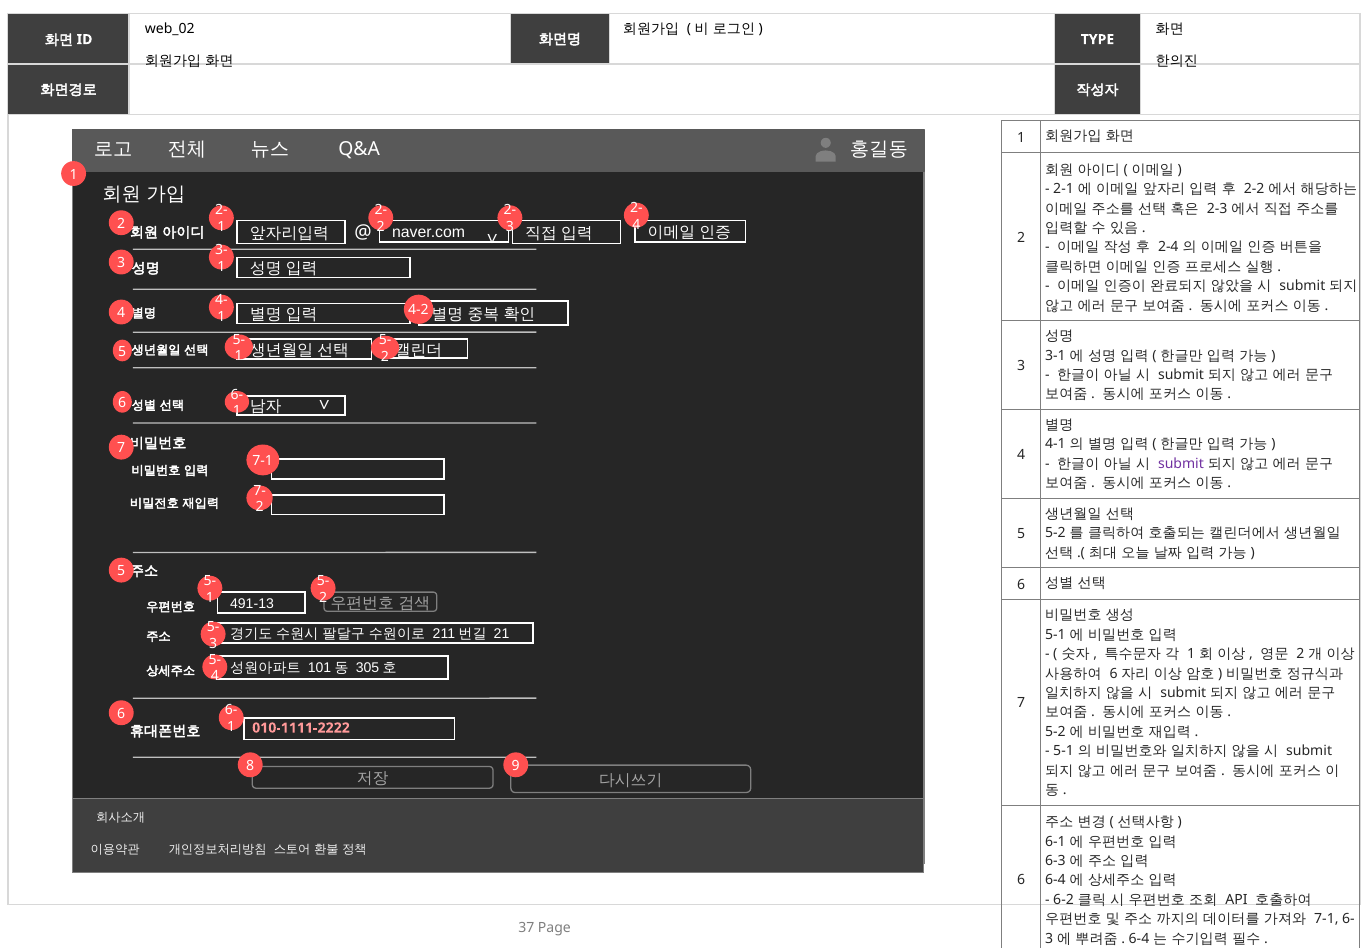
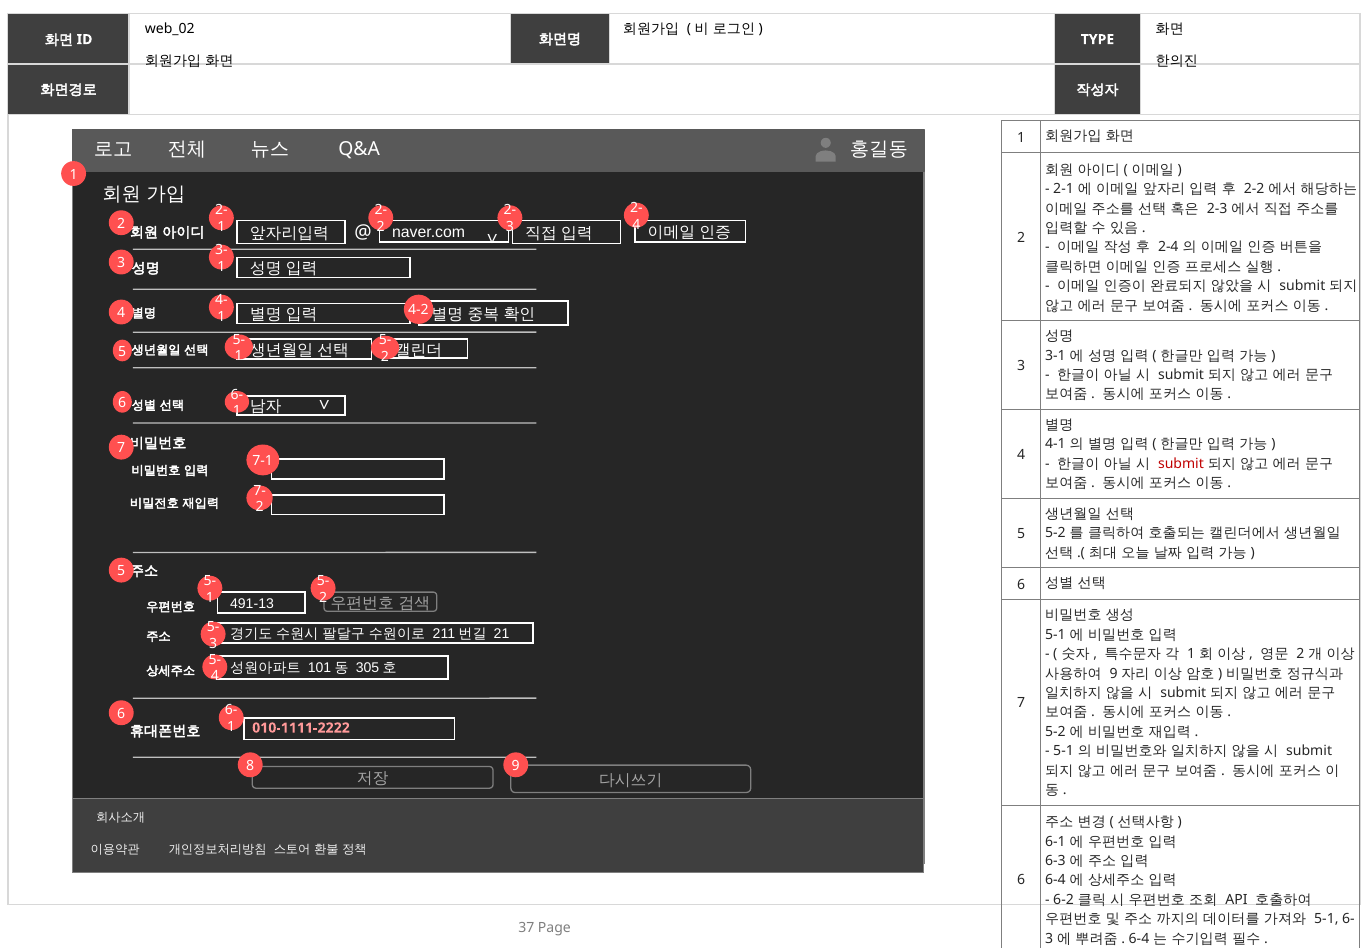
submit at (1181, 464) colour: purple -> red
6 at (1114, 674): 6 -> 9
7-1 at (1326, 919): 7-1 -> 5-1
